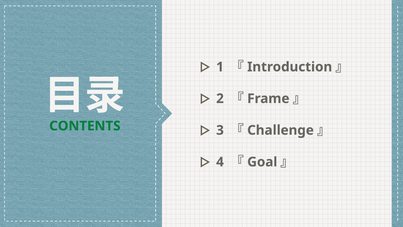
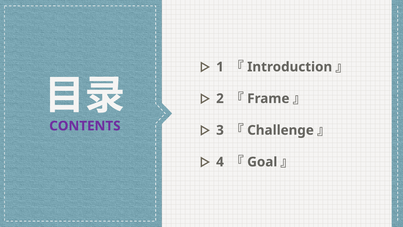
CONTENTS colour: green -> purple
